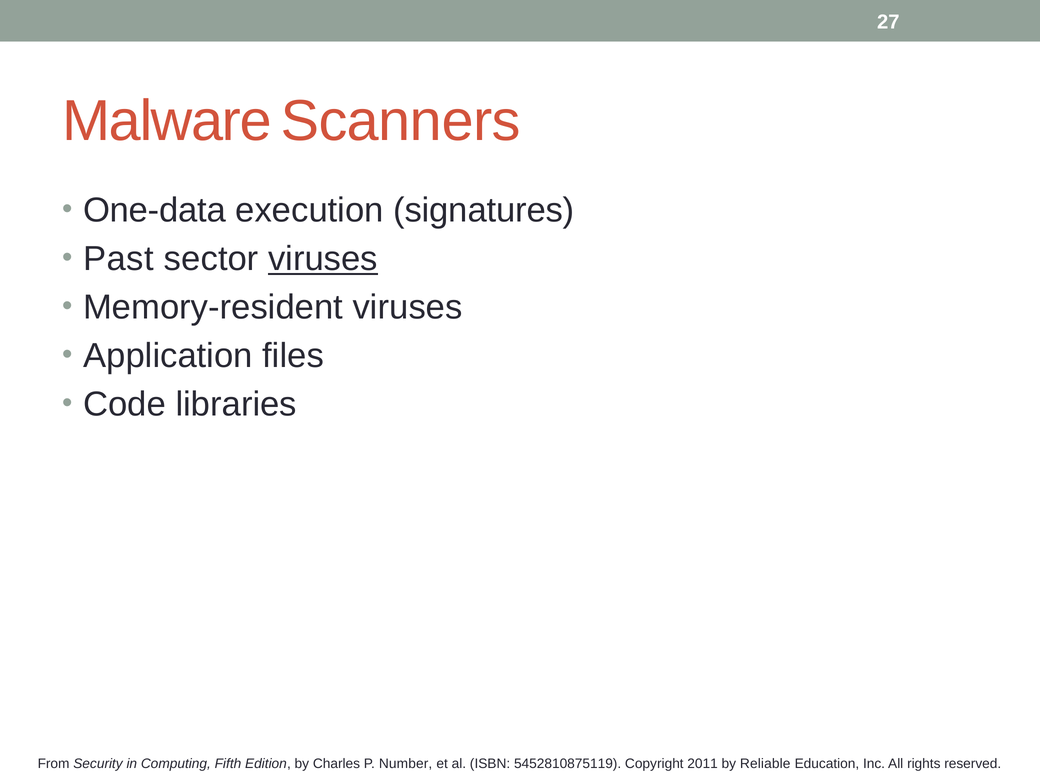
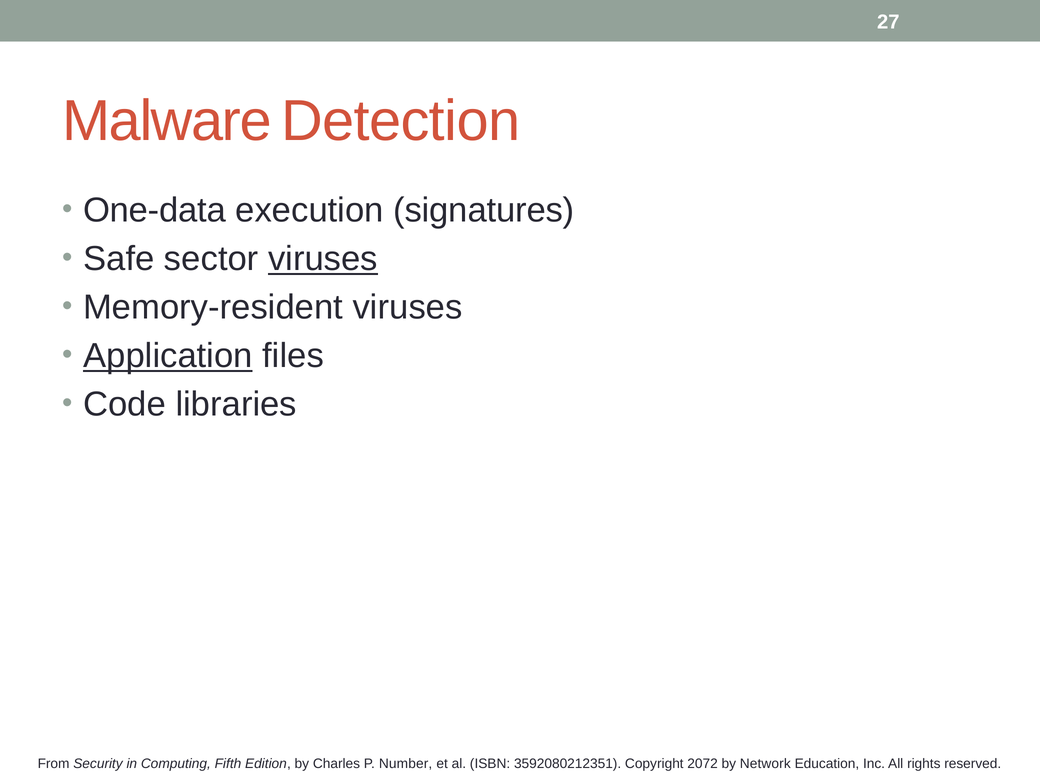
Scanners: Scanners -> Detection
Past: Past -> Safe
Application underline: none -> present
5452810875119: 5452810875119 -> 3592080212351
2011: 2011 -> 2072
Reliable: Reliable -> Network
